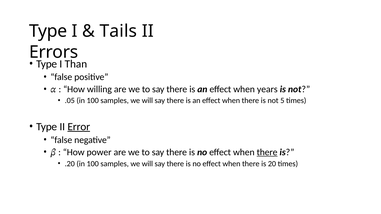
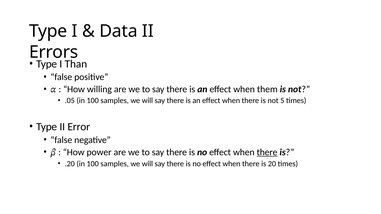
Tails: Tails -> Data
years: years -> them
Error underline: present -> none
